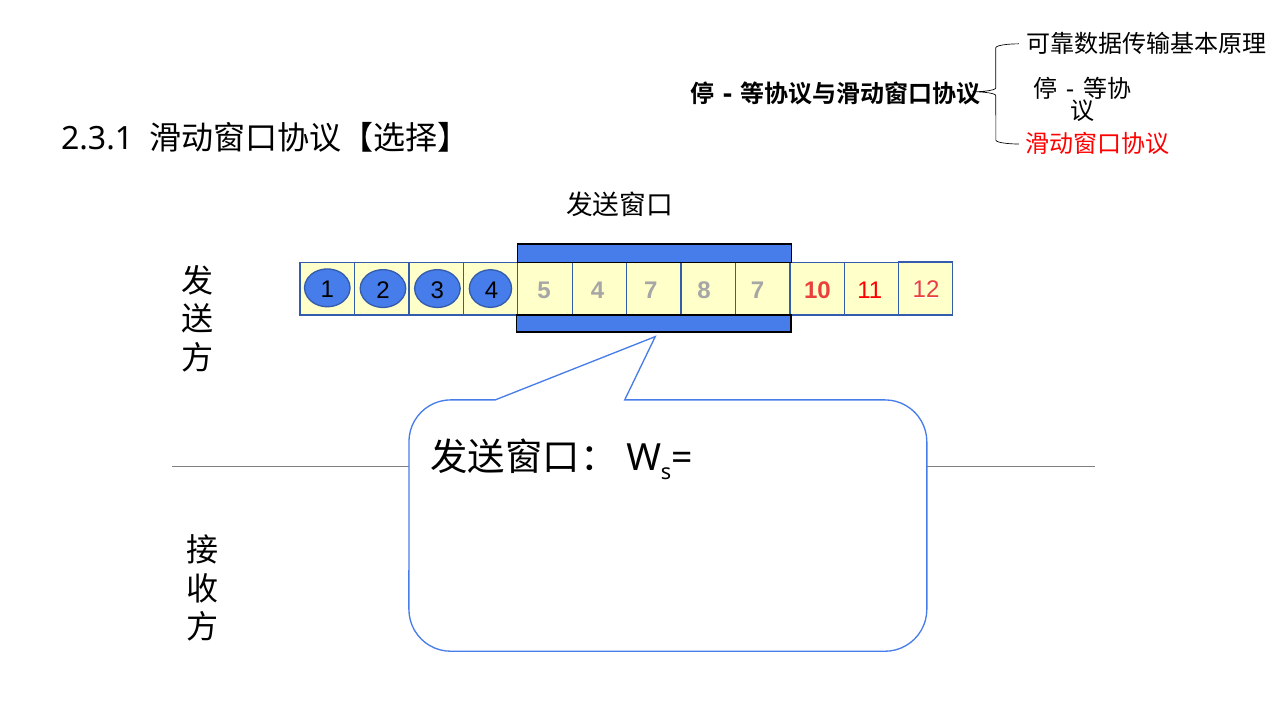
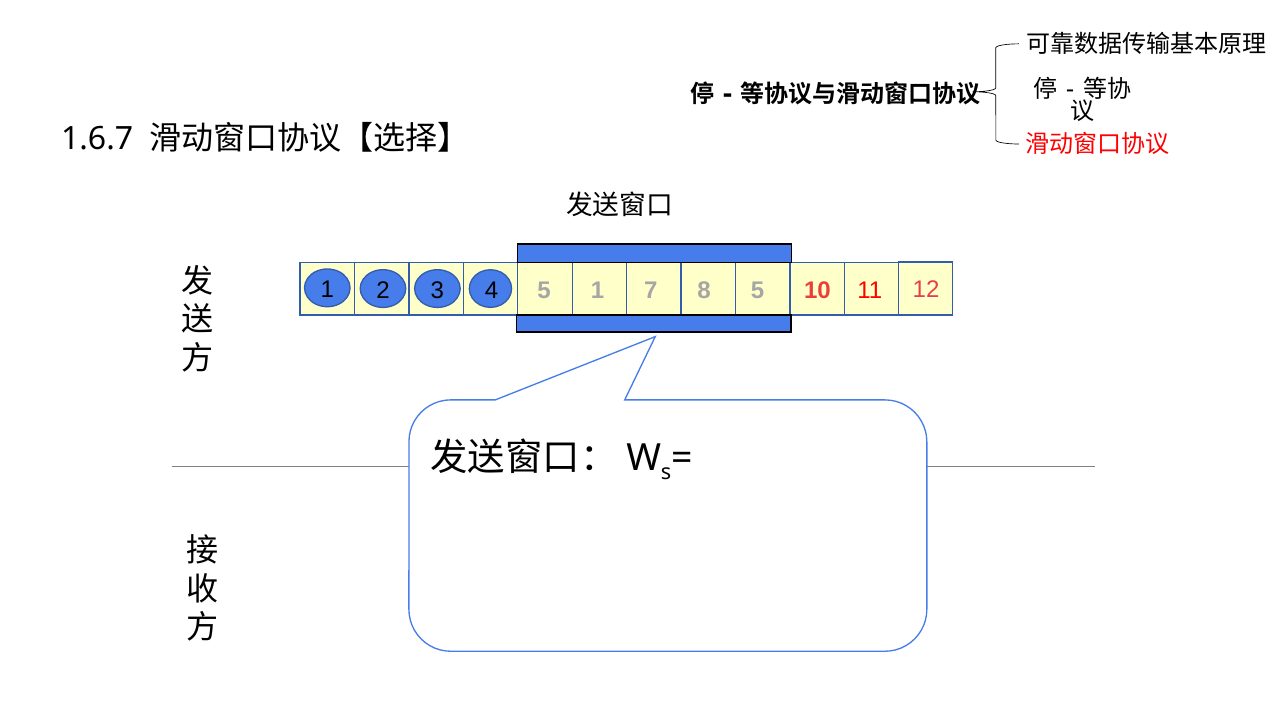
2.3.1: 2.3.1 -> 1.6.7
5 4: 4 -> 1
8 7: 7 -> 5
